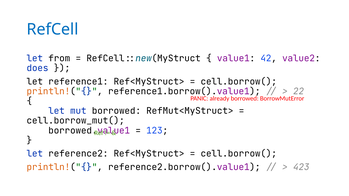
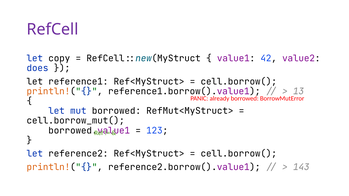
RefCell colour: blue -> purple
from: from -> copy
22: 22 -> 13
423: 423 -> 143
